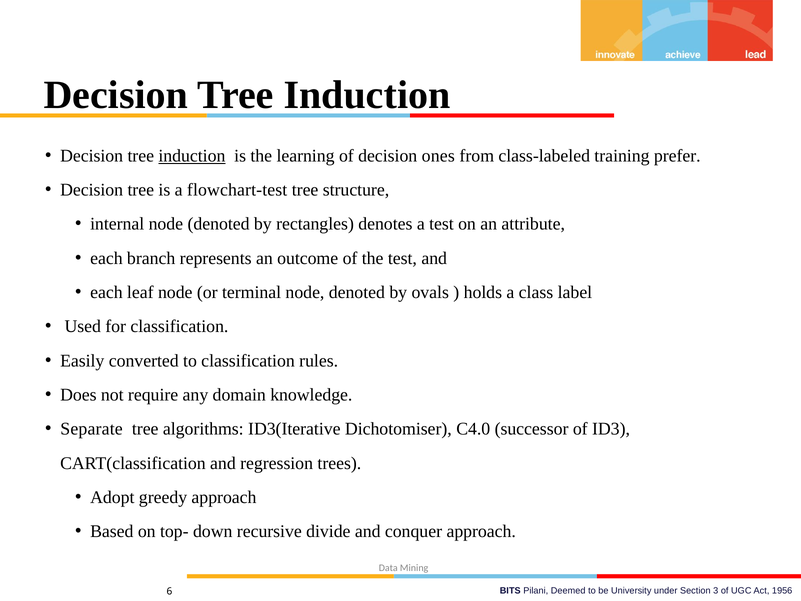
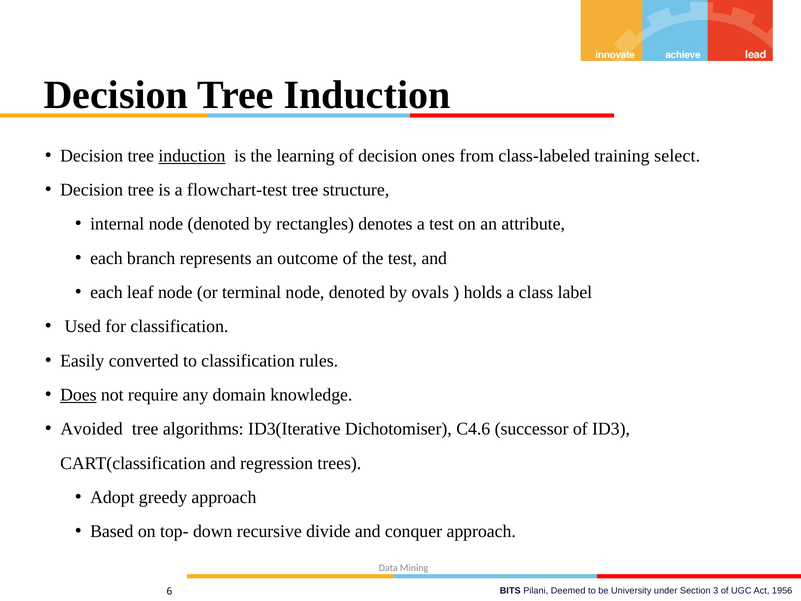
prefer: prefer -> select
Does underline: none -> present
Separate: Separate -> Avoided
C4.0: C4.0 -> C4.6
